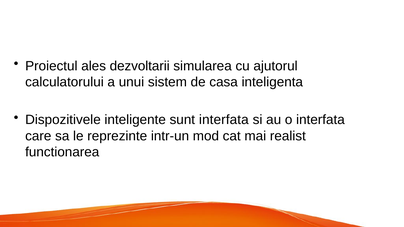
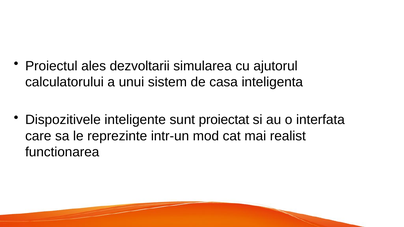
sunt interfata: interfata -> proiectat
